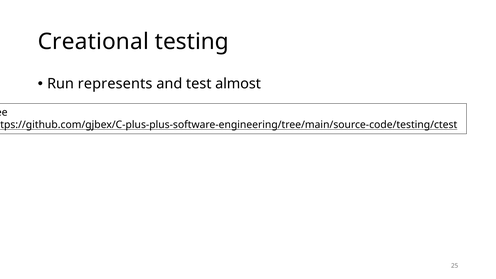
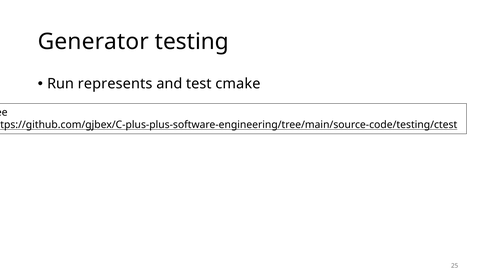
Creational: Creational -> Generator
almost: almost -> cmake
